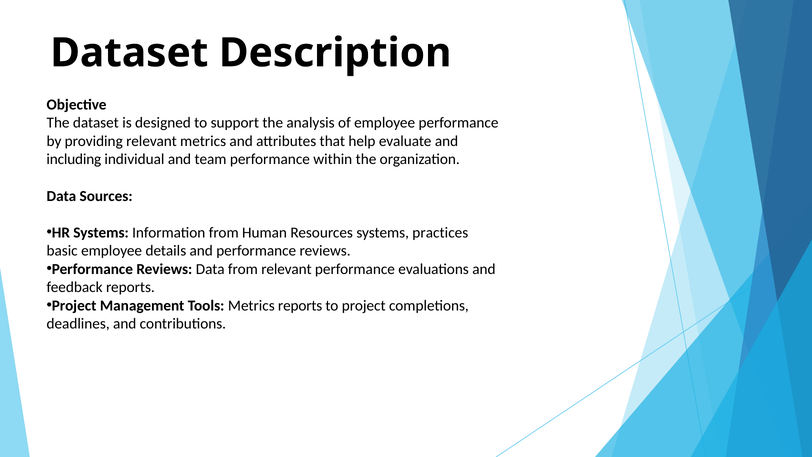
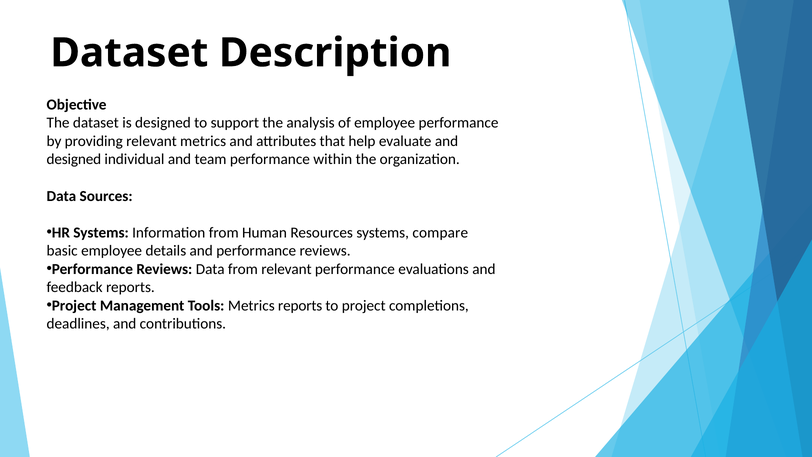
including at (74, 159): including -> designed
practices: practices -> compare
